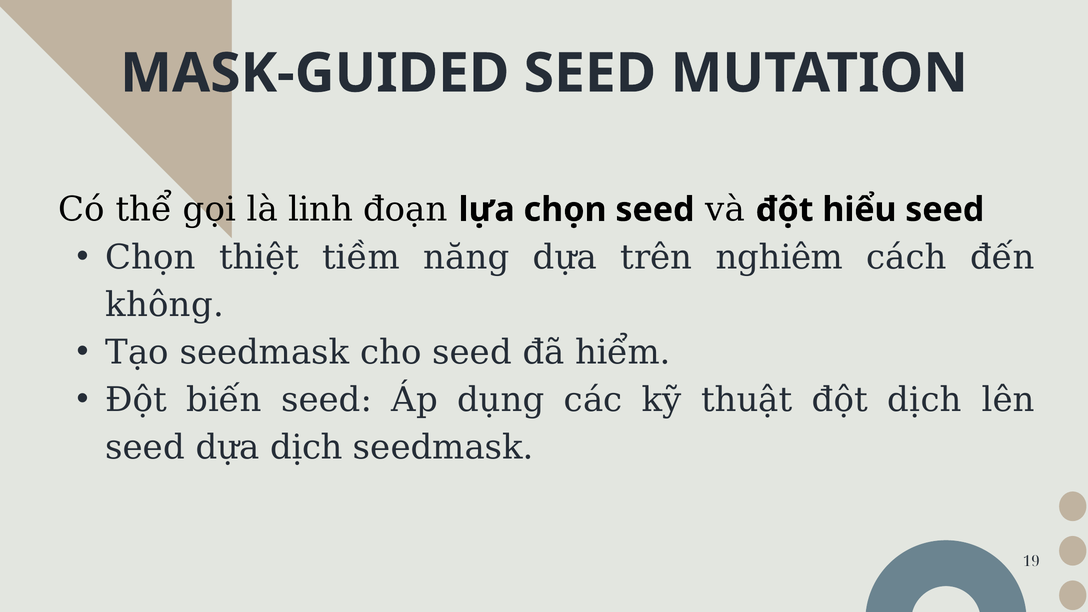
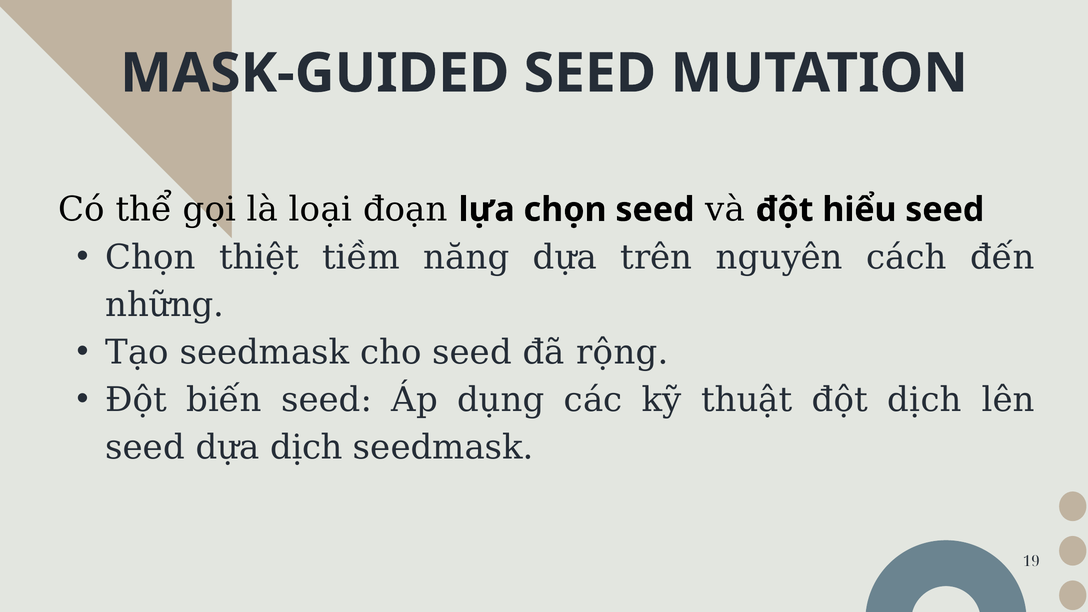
linh: linh -> loại
nghiêm: nghiêm -> nguyên
không: không -> những
hiểm: hiểm -> rộng
